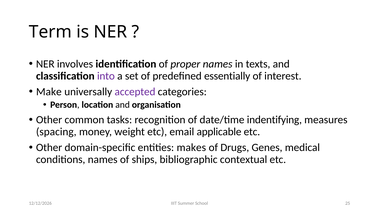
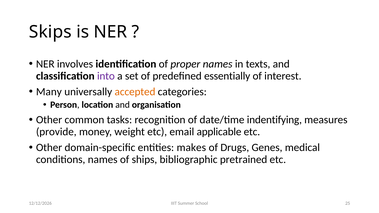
Term: Term -> Skips
Make: Make -> Many
accepted colour: purple -> orange
spacing: spacing -> provide
contextual: contextual -> pretrained
